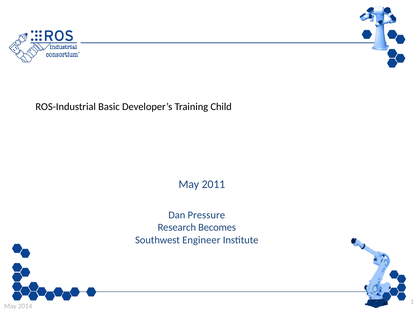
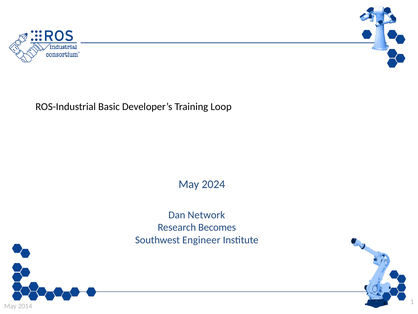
Child: Child -> Loop
2011: 2011 -> 2024
Pressure: Pressure -> Network
